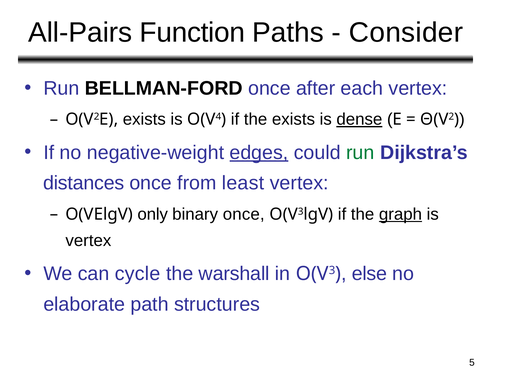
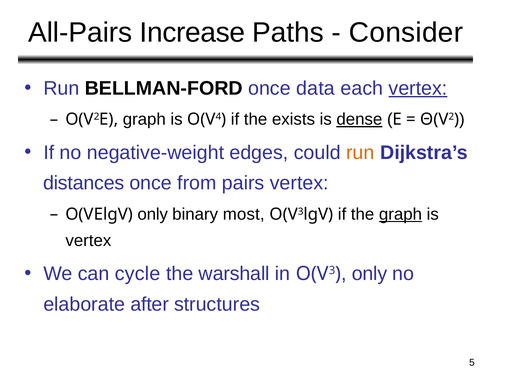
Function: Function -> Increase
after: after -> data
vertex at (418, 88) underline: none -> present
O(V2E exists: exists -> graph
edges underline: present -> none
run at (360, 152) colour: green -> orange
least: least -> pairs
binary once: once -> most
else at (369, 273): else -> only
path: path -> after
